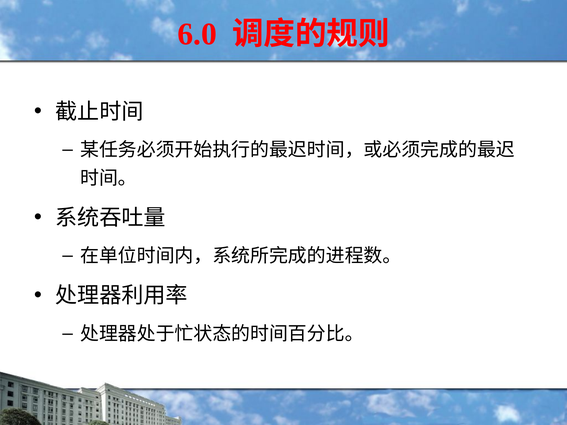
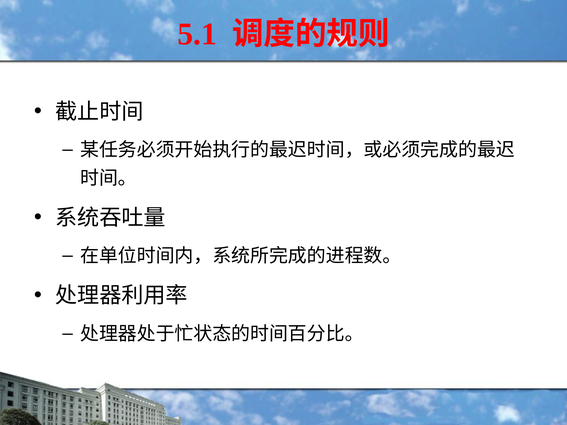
6.0: 6.0 -> 5.1
